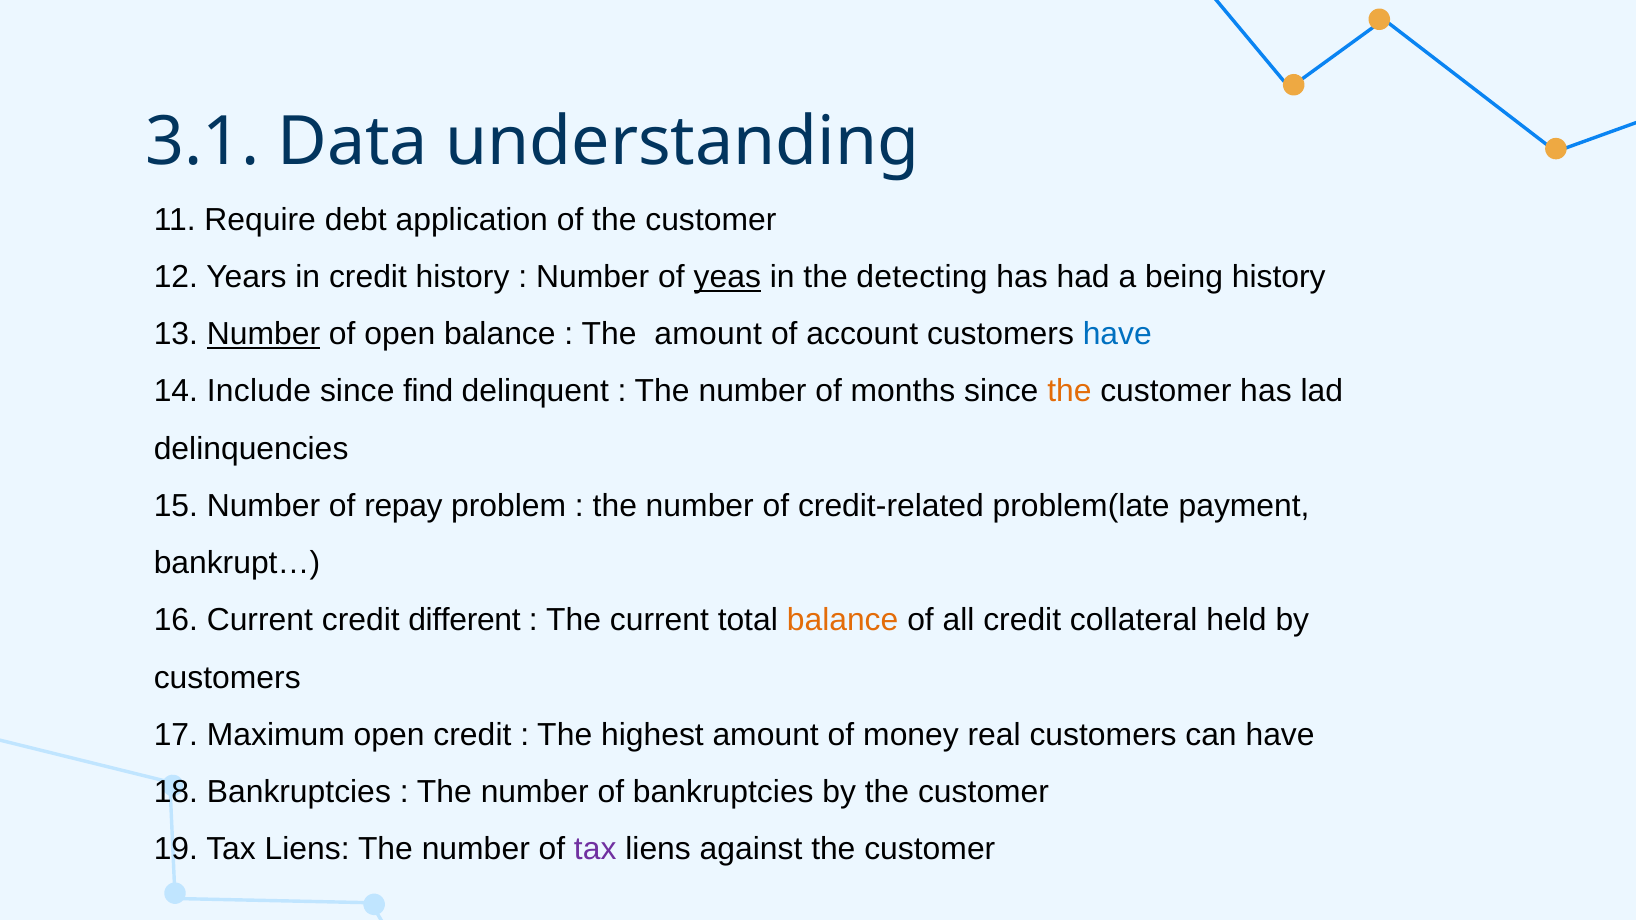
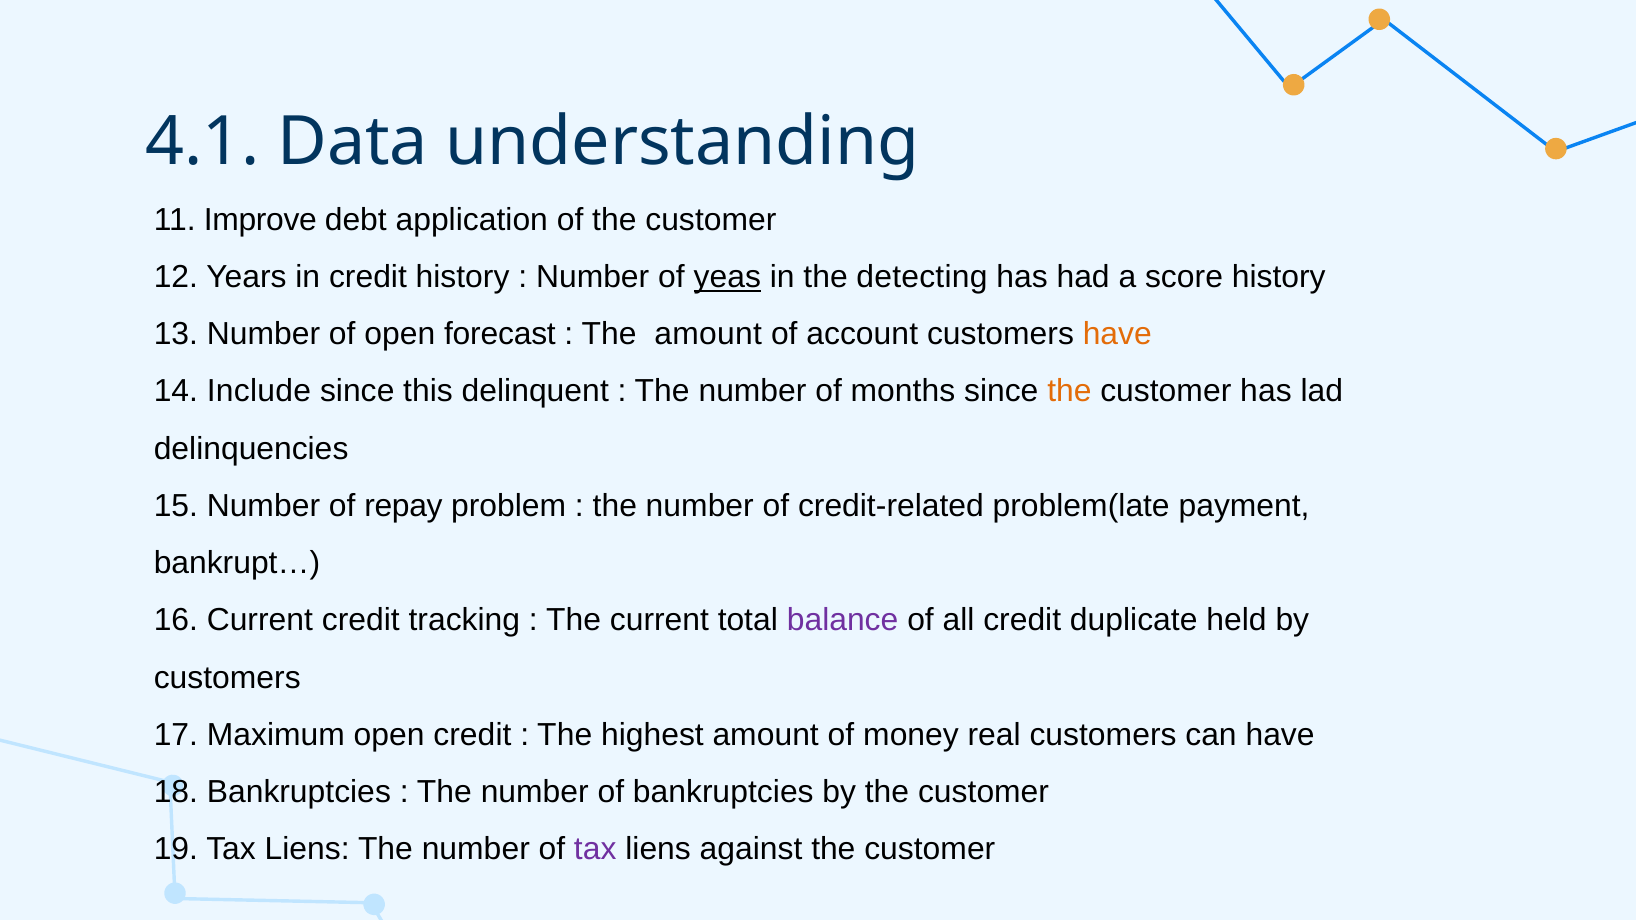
3.1: 3.1 -> 4.1
Require: Require -> Improve
being: being -> score
Number at (264, 334) underline: present -> none
open balance: balance -> forecast
have at (1117, 334) colour: blue -> orange
find: find -> this
different: different -> tracking
balance at (843, 621) colour: orange -> purple
collateral: collateral -> duplicate
